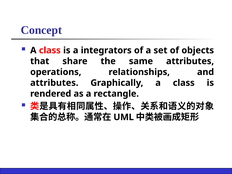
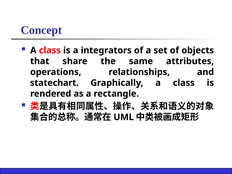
attributes at (54, 83): attributes -> statechart
